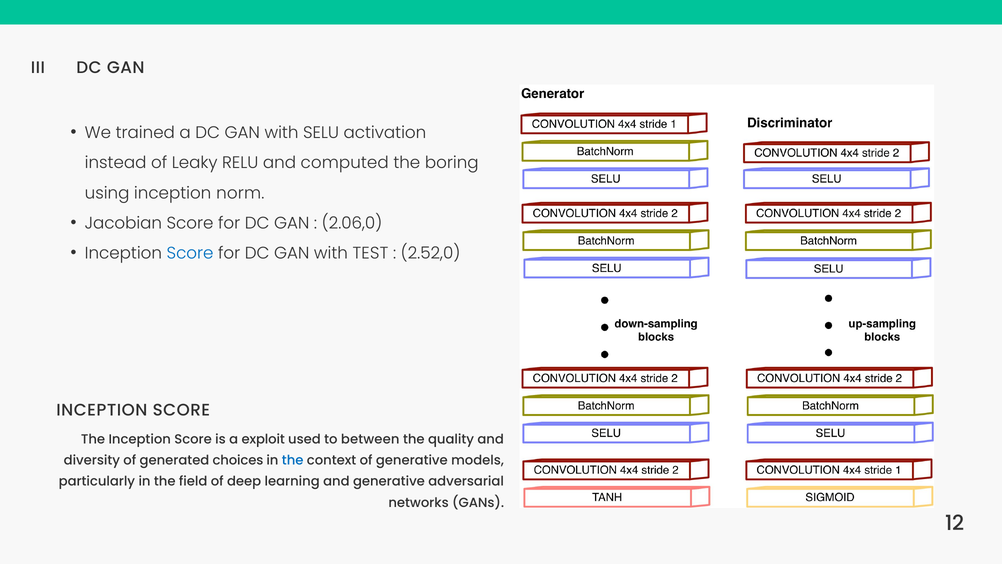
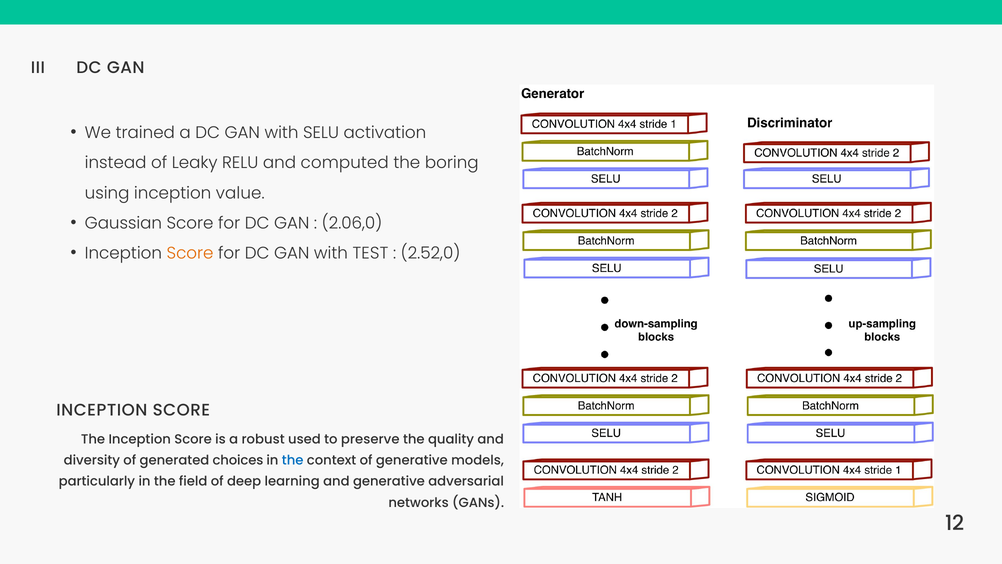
norm: norm -> value
Jacobian: Jacobian -> Gaussian
Score at (190, 253) colour: blue -> orange
exploit: exploit -> robust
between: between -> preserve
